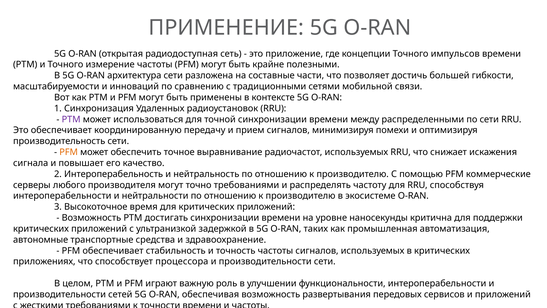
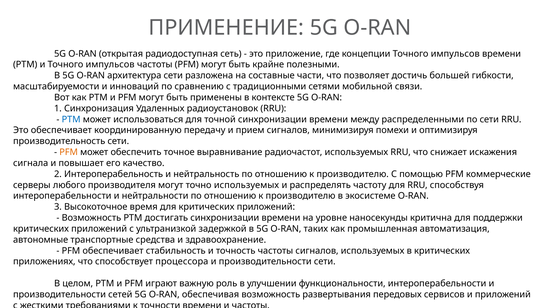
и Точного измерение: измерение -> импульсов
PTM at (71, 119) colour: purple -> blue
точно требованиями: требованиями -> используемых
